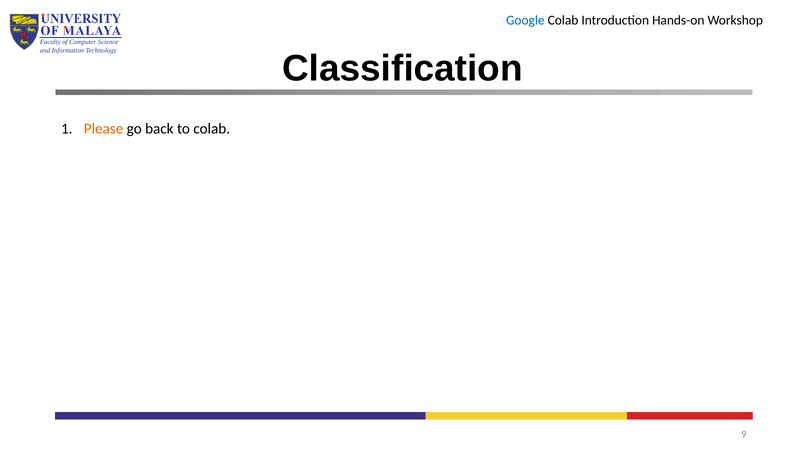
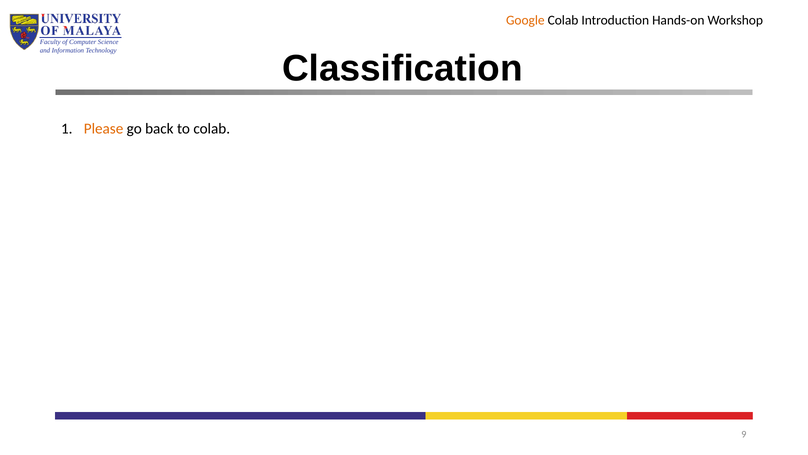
Google colour: blue -> orange
